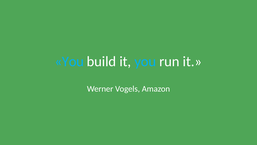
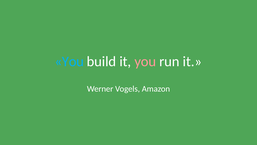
you at (145, 61) colour: light blue -> pink
